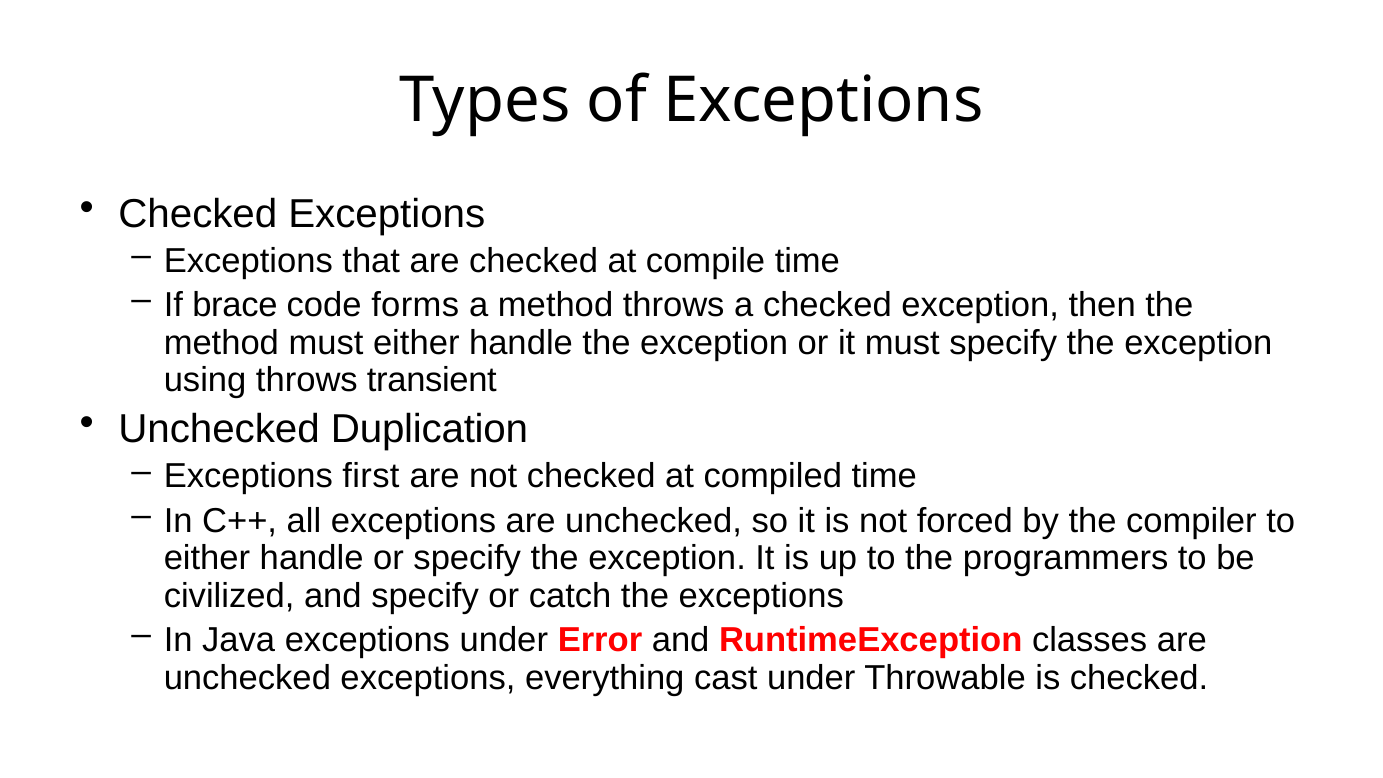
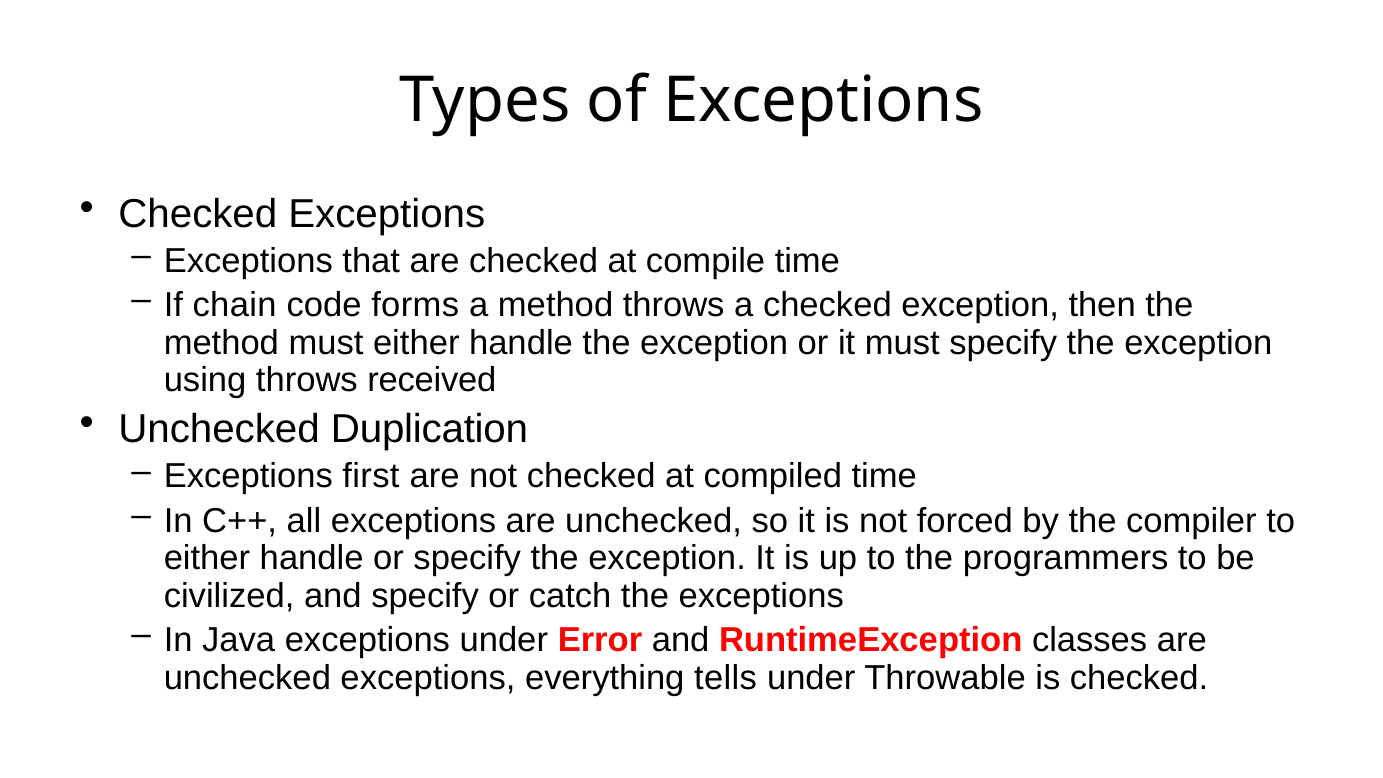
brace: brace -> chain
transient: transient -> received
cast: cast -> tells
